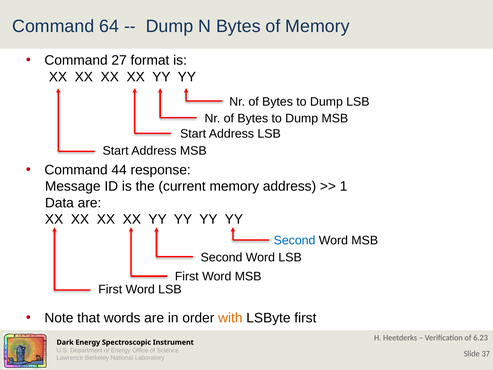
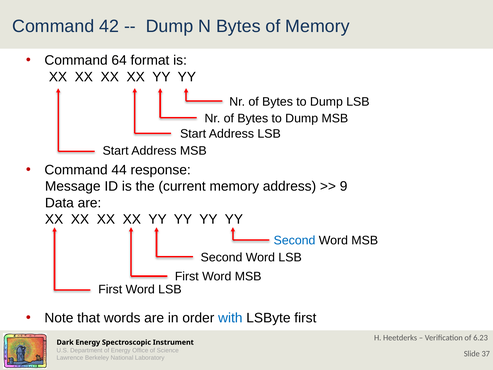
64: 64 -> 42
27: 27 -> 64
1: 1 -> 9
with colour: orange -> blue
